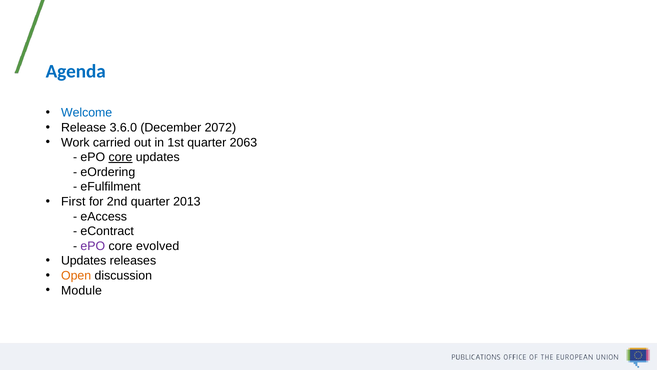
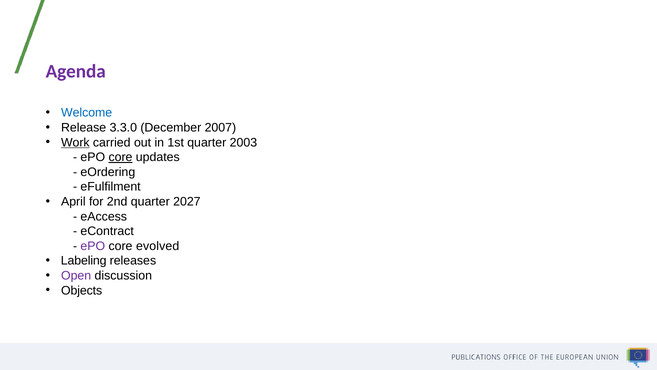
Agenda colour: blue -> purple
3.6.0: 3.6.0 -> 3.3.0
2072: 2072 -> 2007
Work underline: none -> present
2063: 2063 -> 2003
First: First -> April
2013: 2013 -> 2027
Updates at (84, 261): Updates -> Labeling
Open colour: orange -> purple
Module: Module -> Objects
